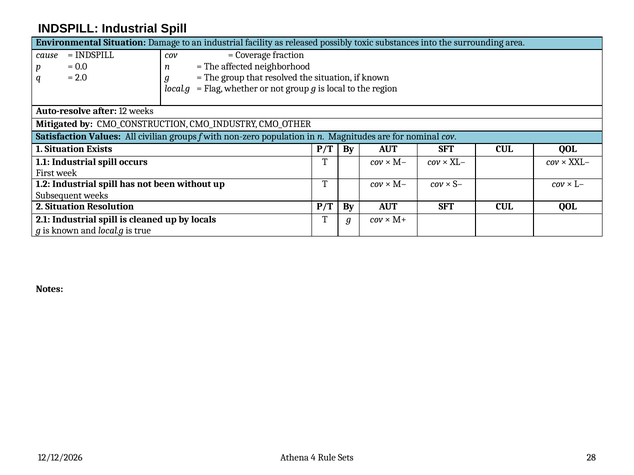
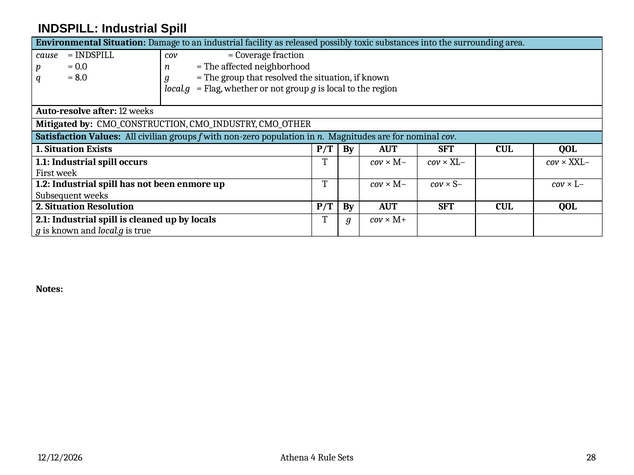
2.0: 2.0 -> 8.0
without: without -> enmore
